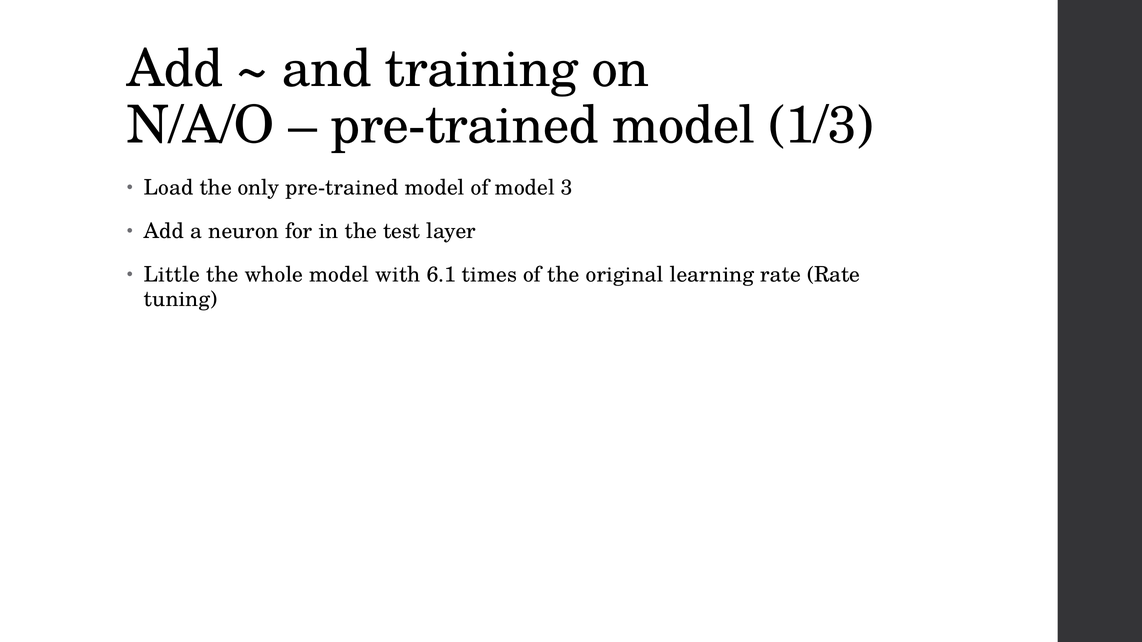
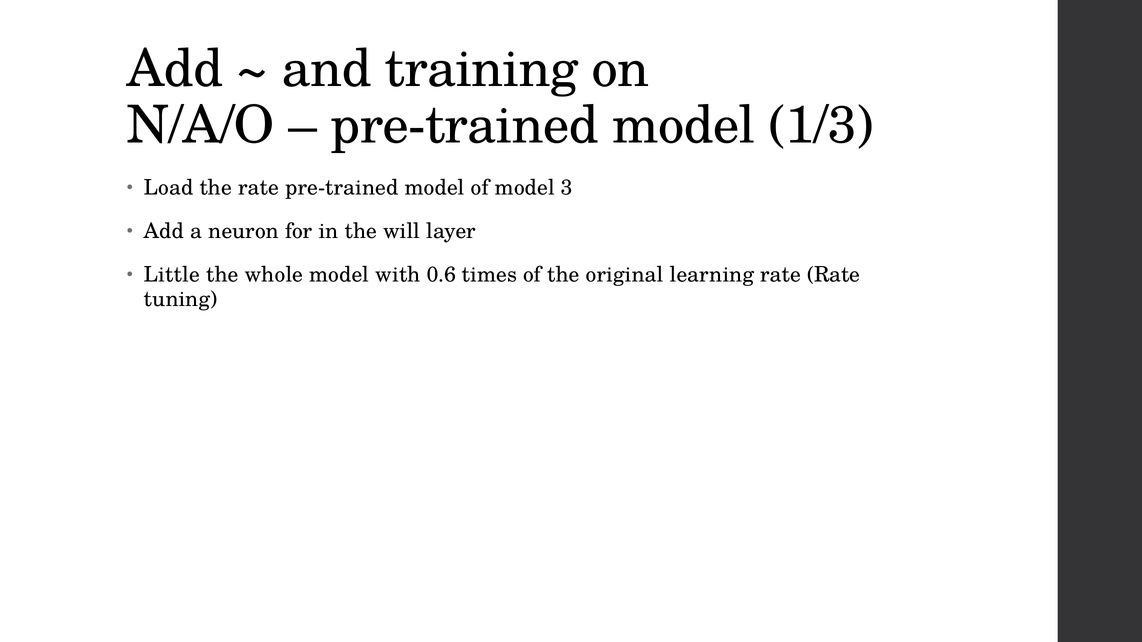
the only: only -> rate
test: test -> will
6.1: 6.1 -> 0.6
